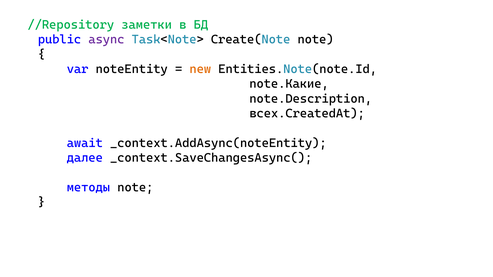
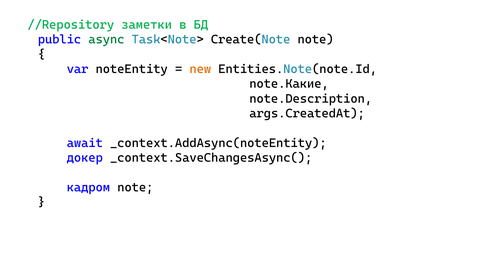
async colour: purple -> green
всех.CreatedAt: всех.CreatedAt -> args.CreatedAt
далее: далее -> докер
методы: методы -> кадром
